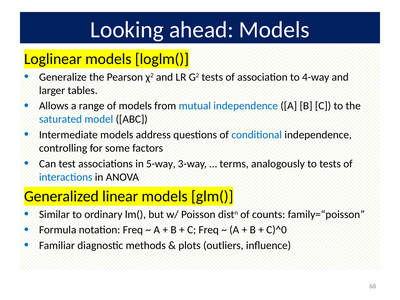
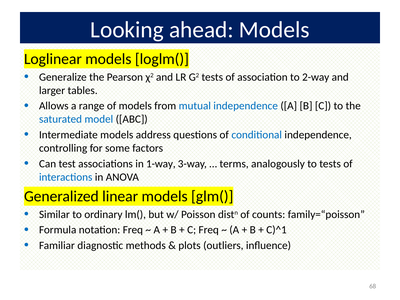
4-way: 4-way -> 2-way
5-way: 5-way -> 1-way
C)^0: C)^0 -> C)^1
